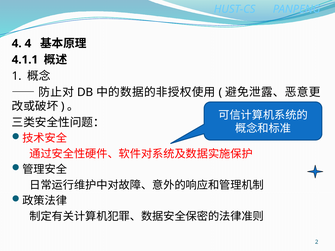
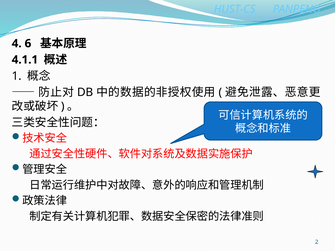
4 4: 4 -> 6
